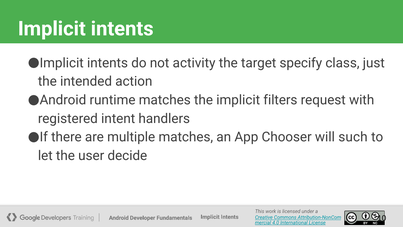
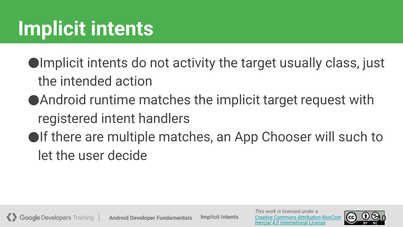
specify: specify -> usually
implicit filters: filters -> target
